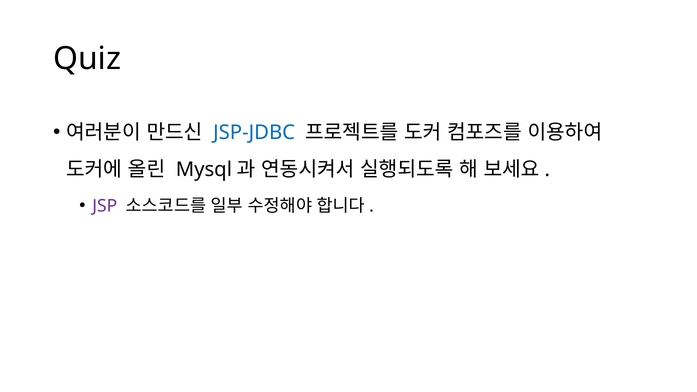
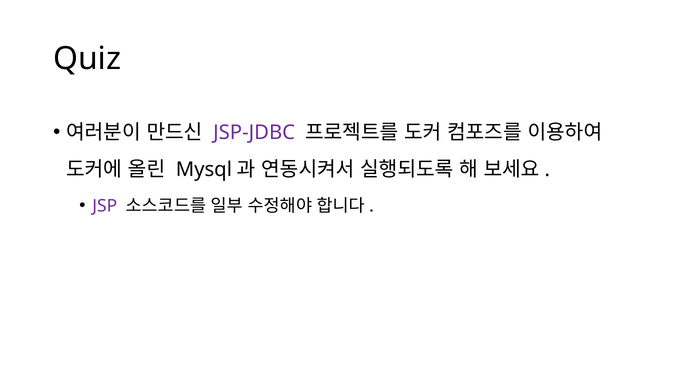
JSP-JDBC colour: blue -> purple
